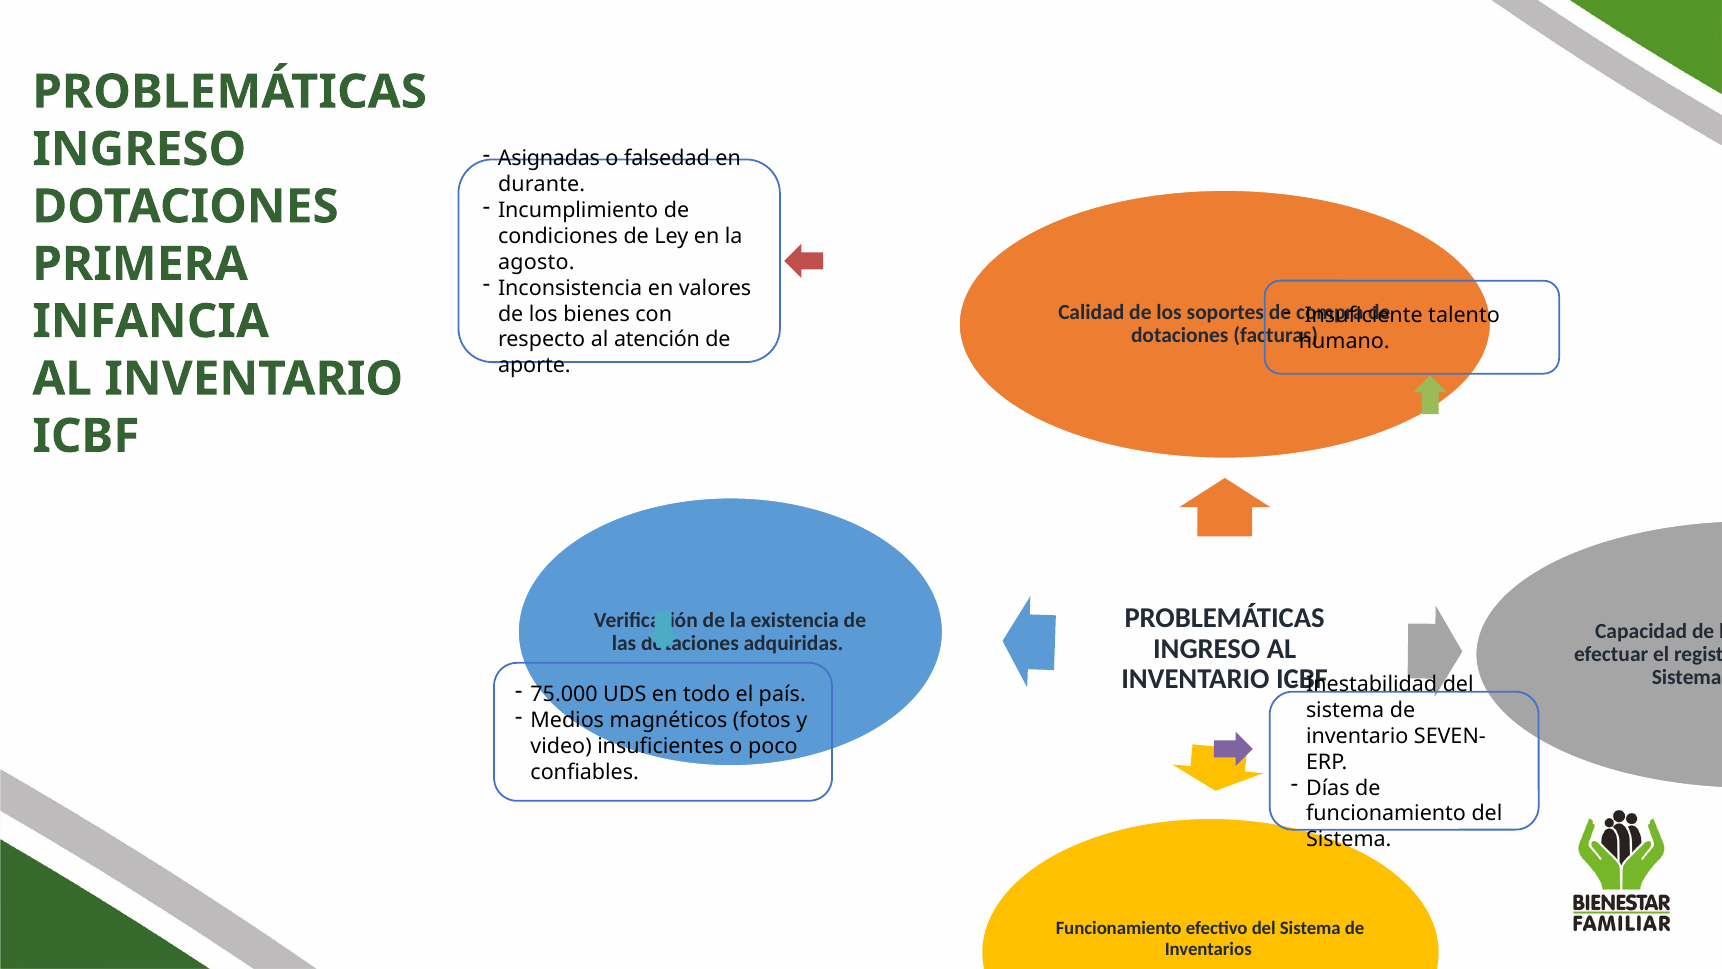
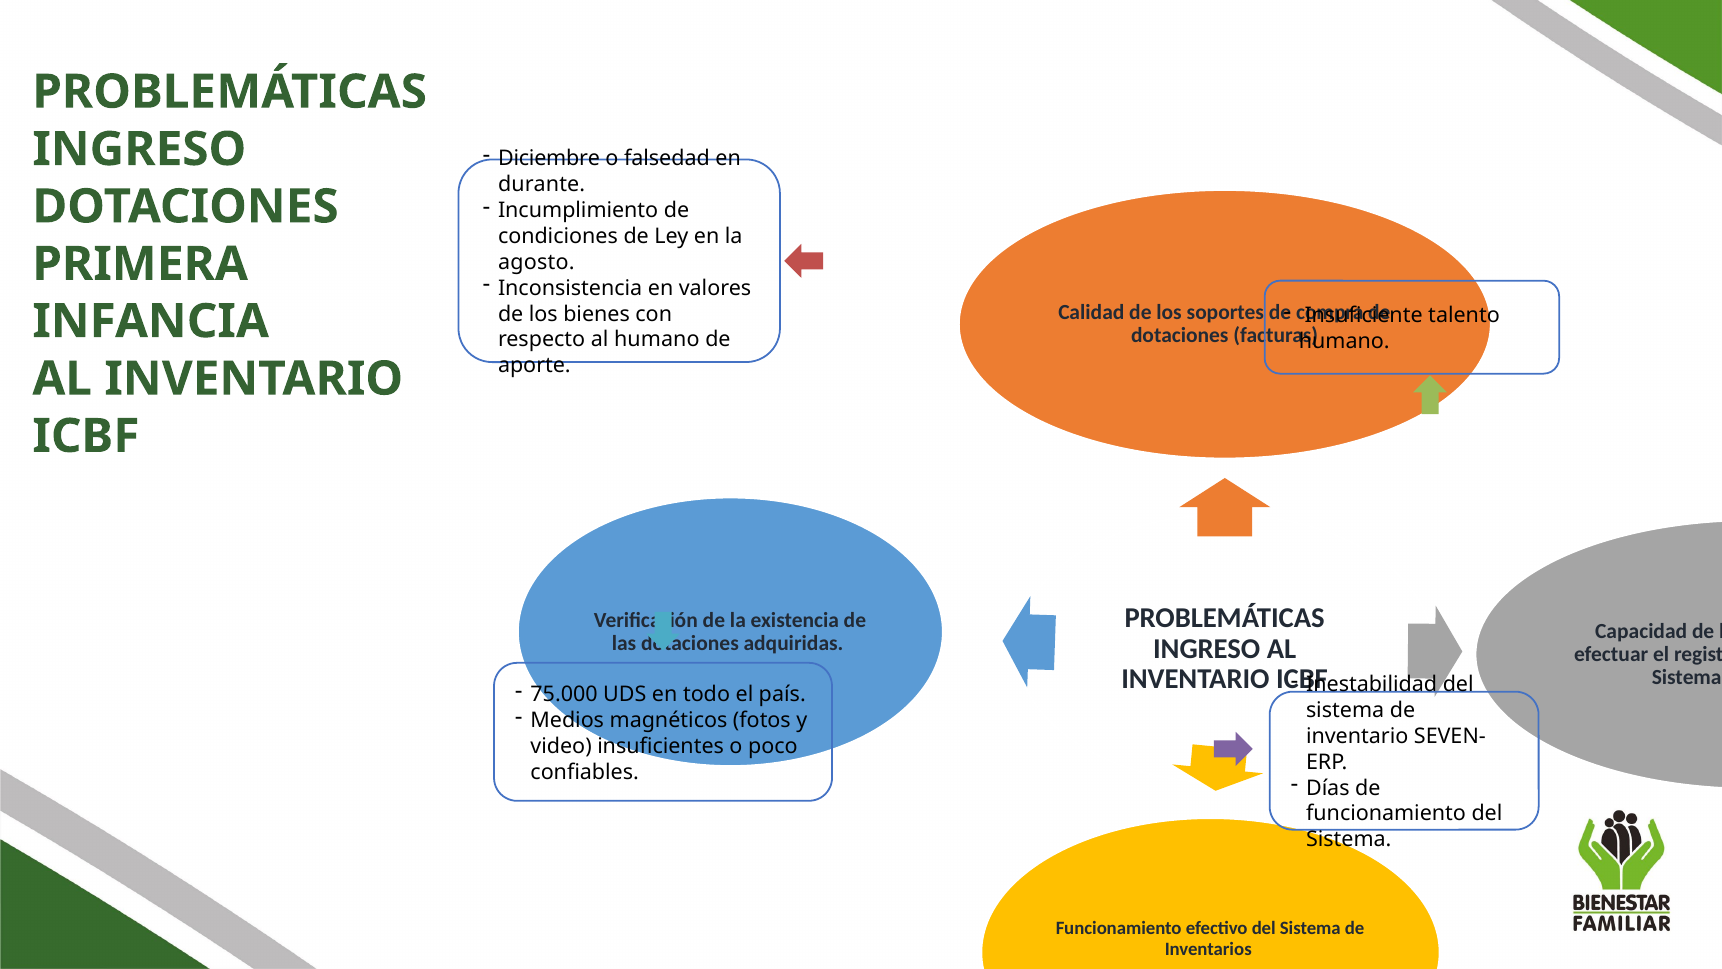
Asignadas: Asignadas -> Diciembre
al atención: atención -> humano
